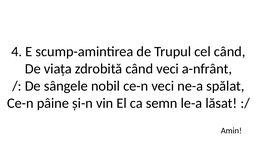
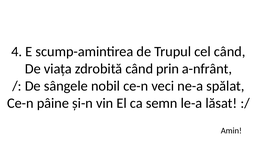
când veci: veci -> prin
